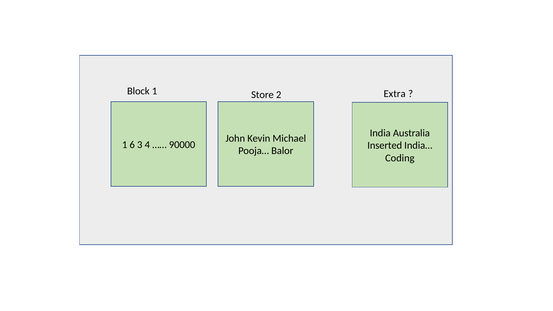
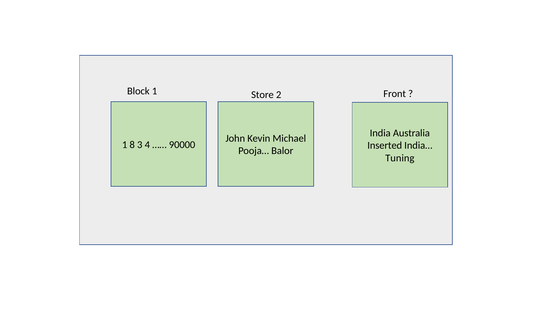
Extra: Extra -> Front
6: 6 -> 8
Coding: Coding -> Tuning
